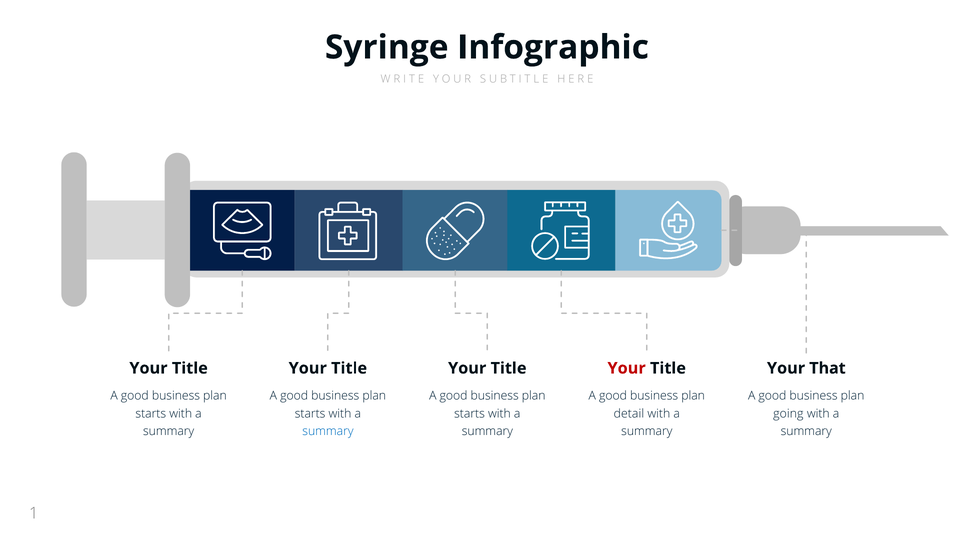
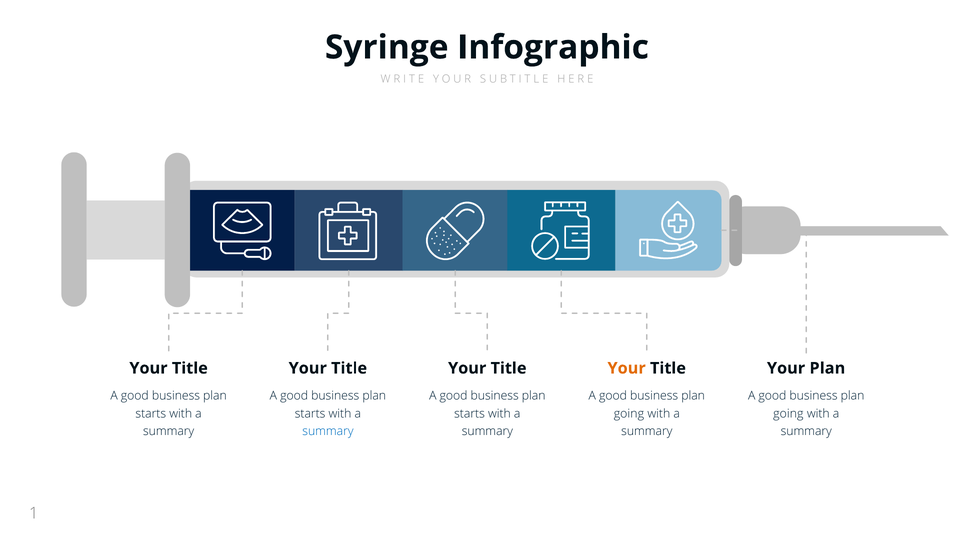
Your at (627, 368) colour: red -> orange
Your That: That -> Plan
detail at (629, 414): detail -> going
